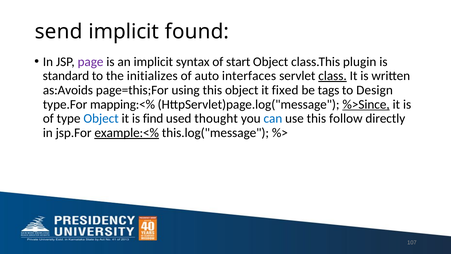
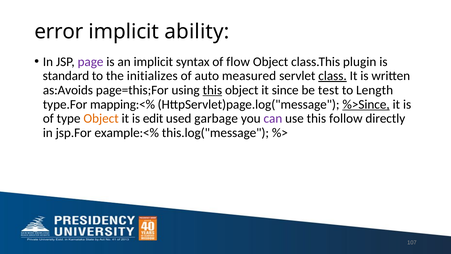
send: send -> error
found: found -> ability
start: start -> flow
interfaces: interfaces -> measured
this at (212, 90) underline: none -> present
fixed: fixed -> since
tags: tags -> test
Design: Design -> Length
Object at (101, 118) colour: blue -> orange
find: find -> edit
thought: thought -> garbage
can colour: blue -> purple
example:<% underline: present -> none
